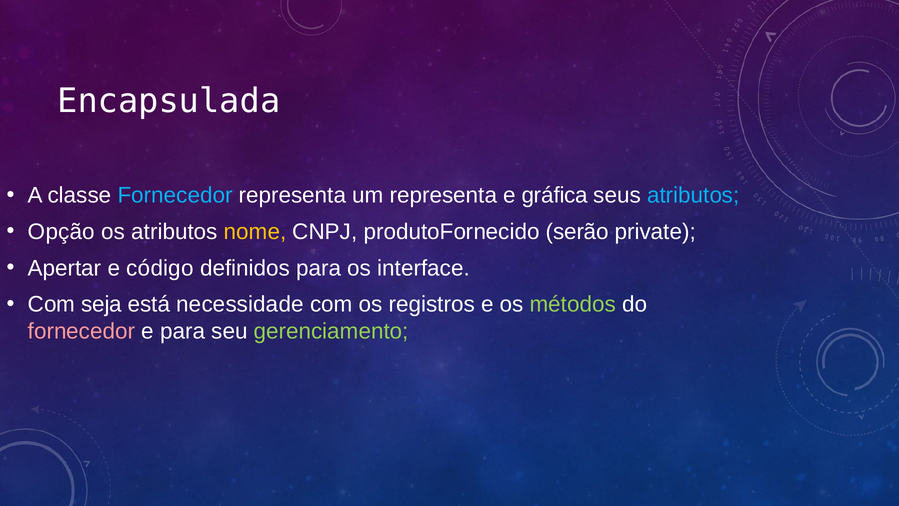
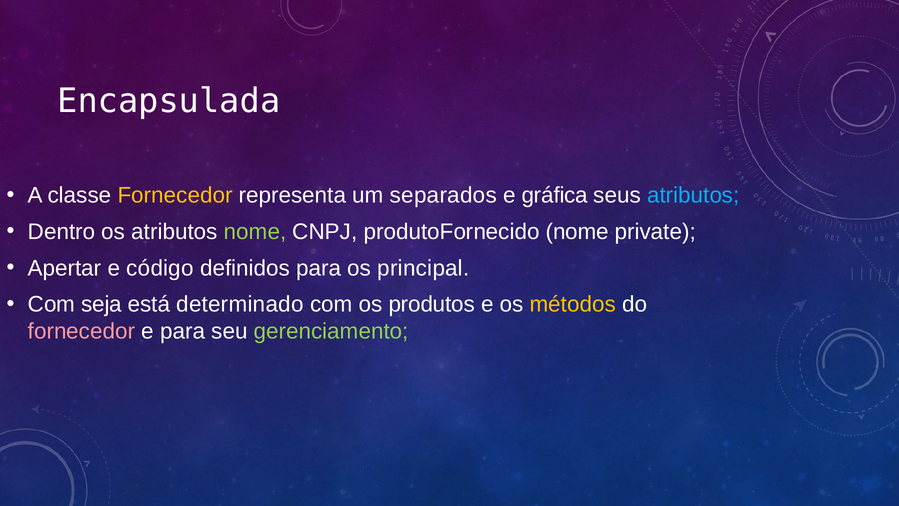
Fornecedor at (175, 195) colour: light blue -> yellow
um representa: representa -> separados
Opção: Opção -> Dentro
nome at (255, 232) colour: yellow -> light green
produtoFornecido serão: serão -> nome
interface: interface -> principal
necessidade: necessidade -> determinado
registros: registros -> produtos
métodos colour: light green -> yellow
